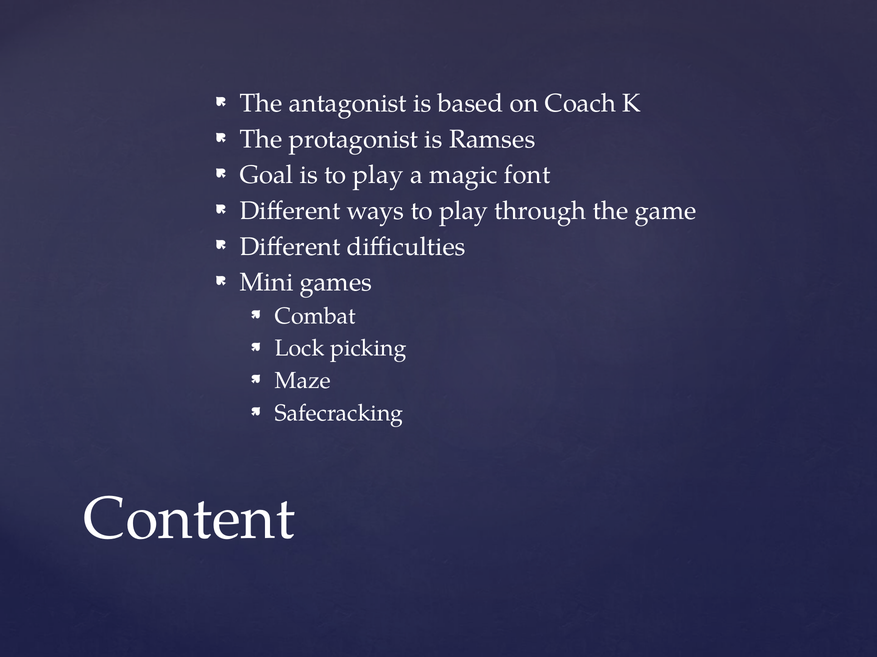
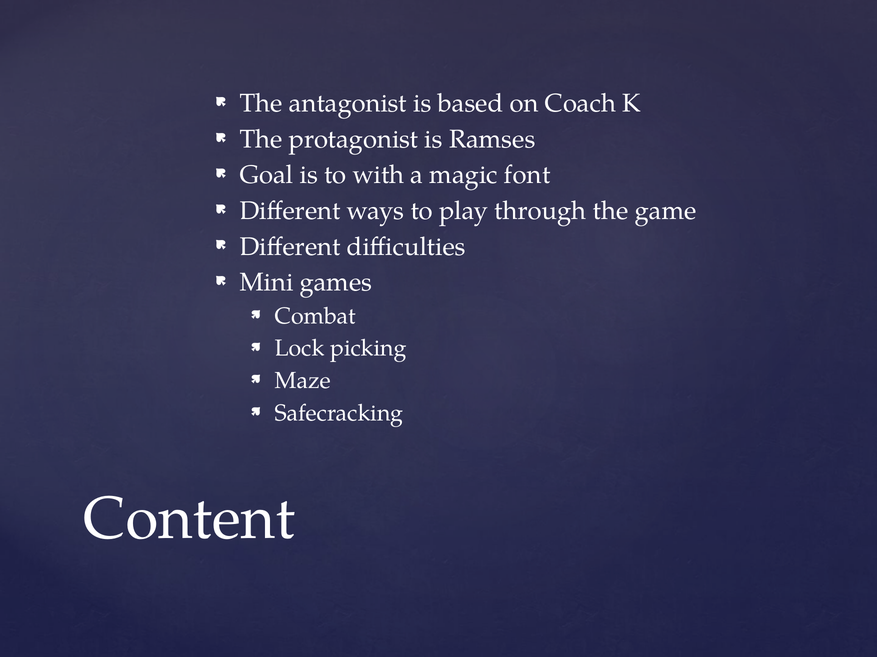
is to play: play -> with
